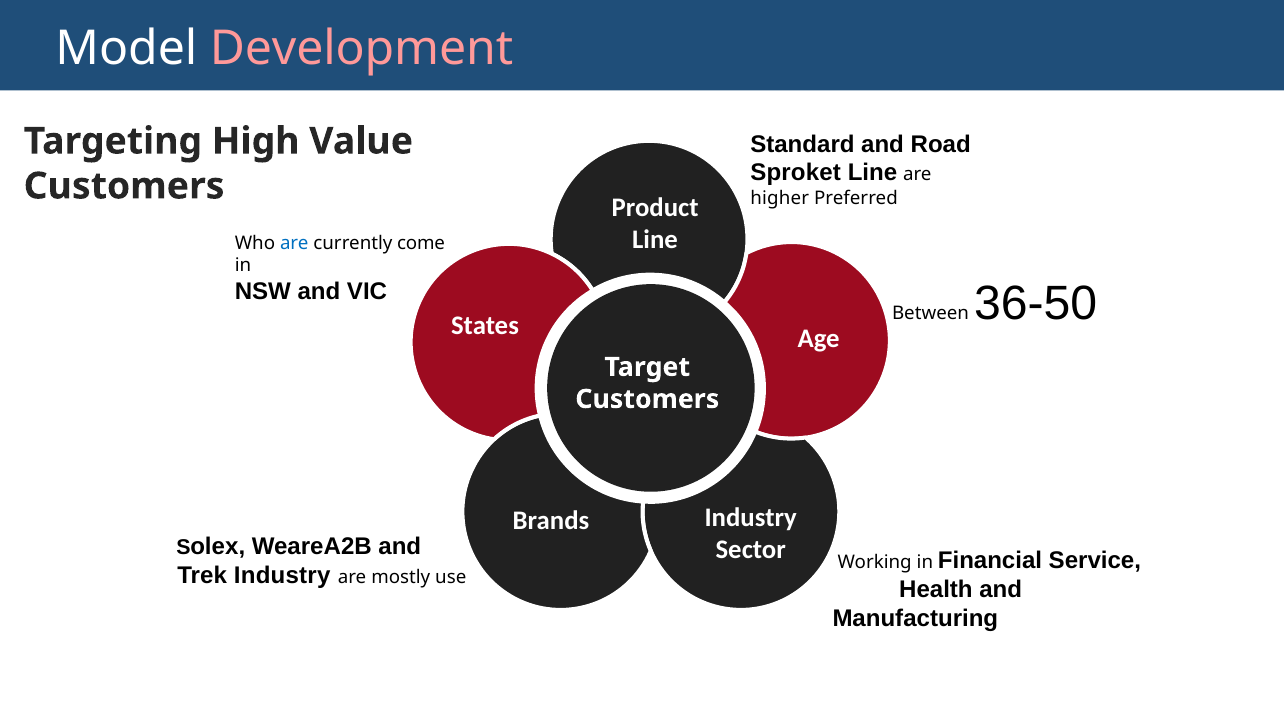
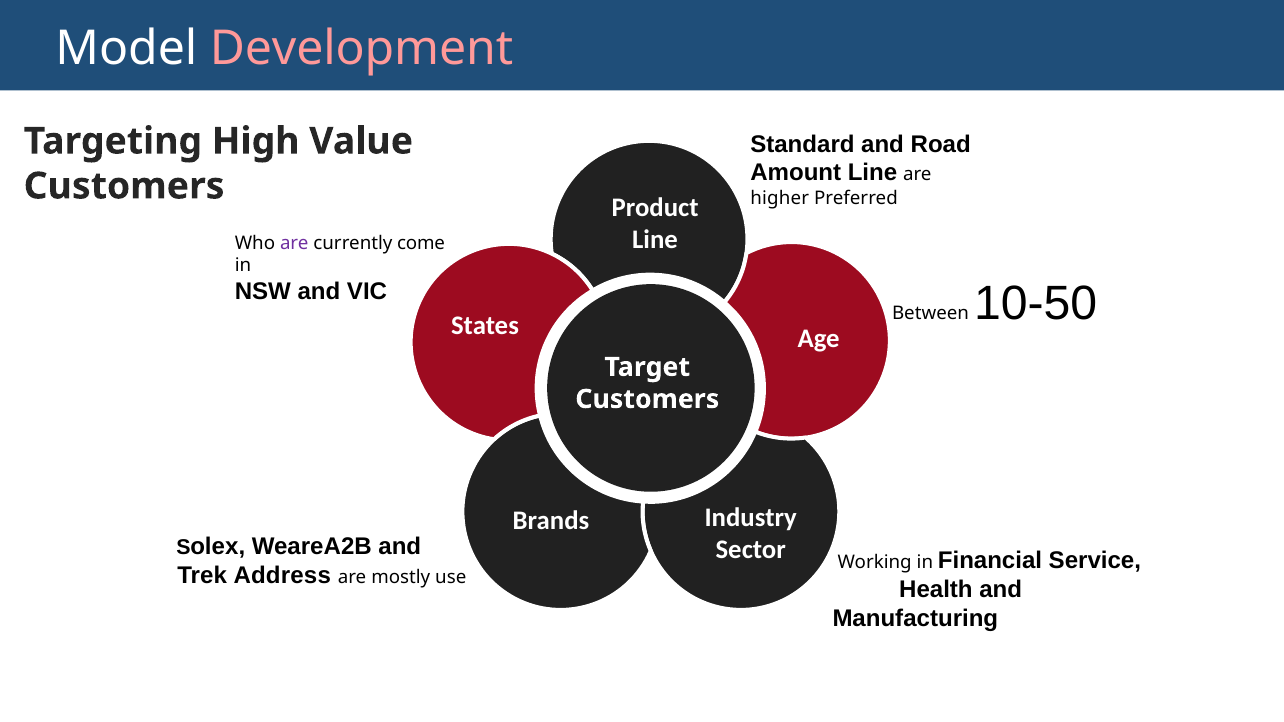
Sproket: Sproket -> Amount
are at (294, 243) colour: blue -> purple
36-50: 36-50 -> 10-50
Trek Industry: Industry -> Address
